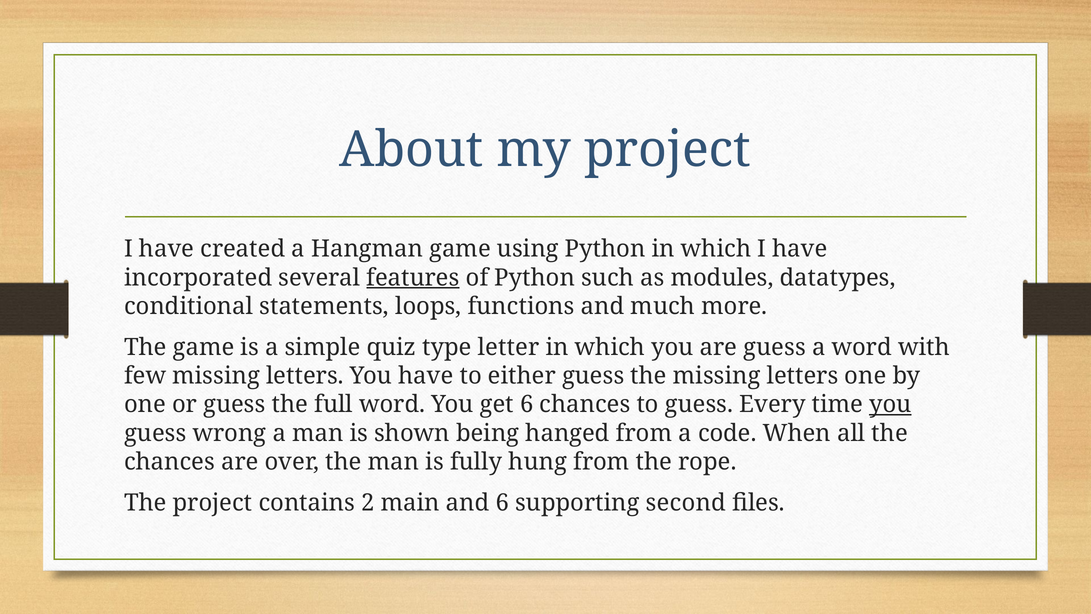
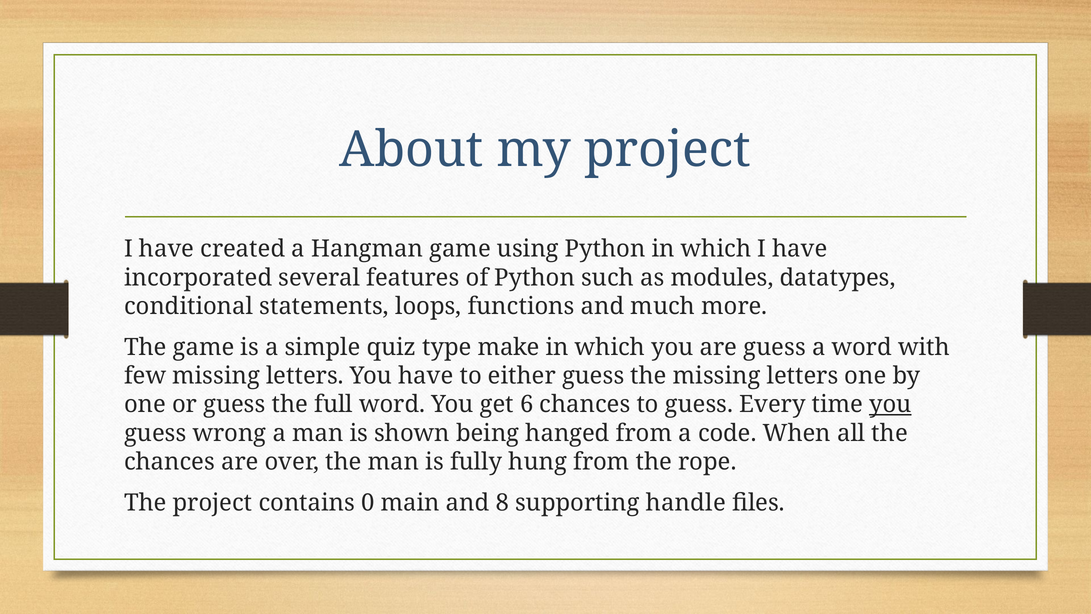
features underline: present -> none
letter: letter -> make
2: 2 -> 0
and 6: 6 -> 8
second: second -> handle
